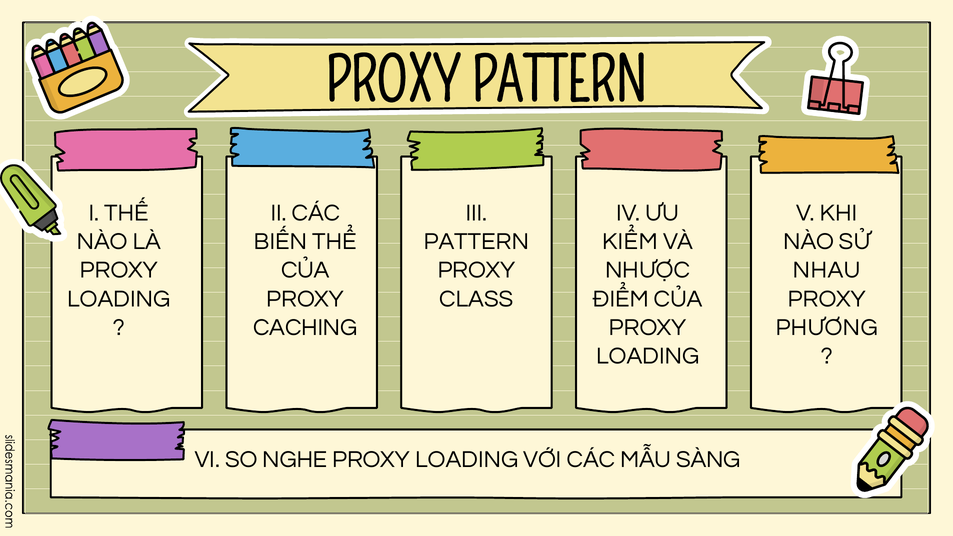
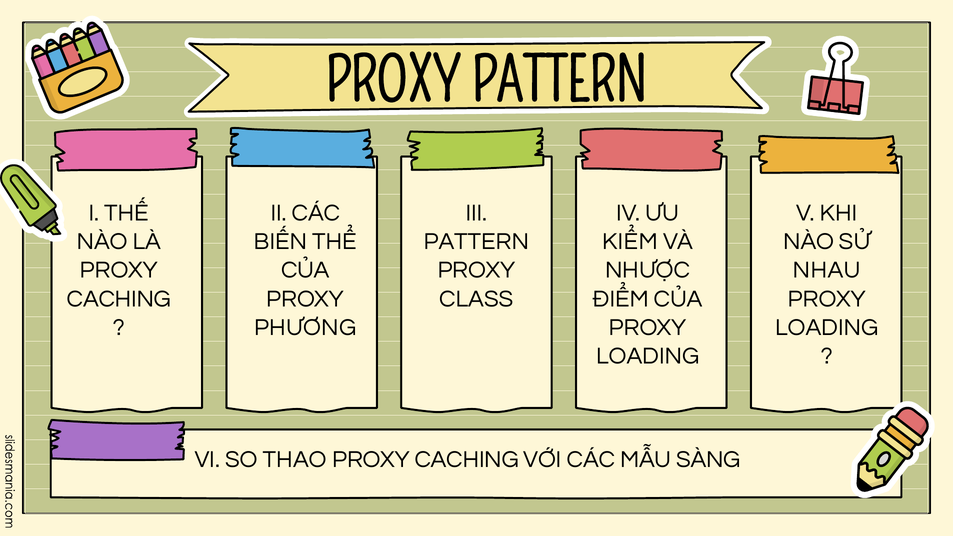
LOADING at (119, 299): LOADING -> CACHING
CACHING: CACHING -> PHƯƠNG
PHƯƠNG at (827, 327): PHƯƠNG -> LOADING
NGHE: NGHE -> THAO
LOADING at (467, 459): LOADING -> CACHING
